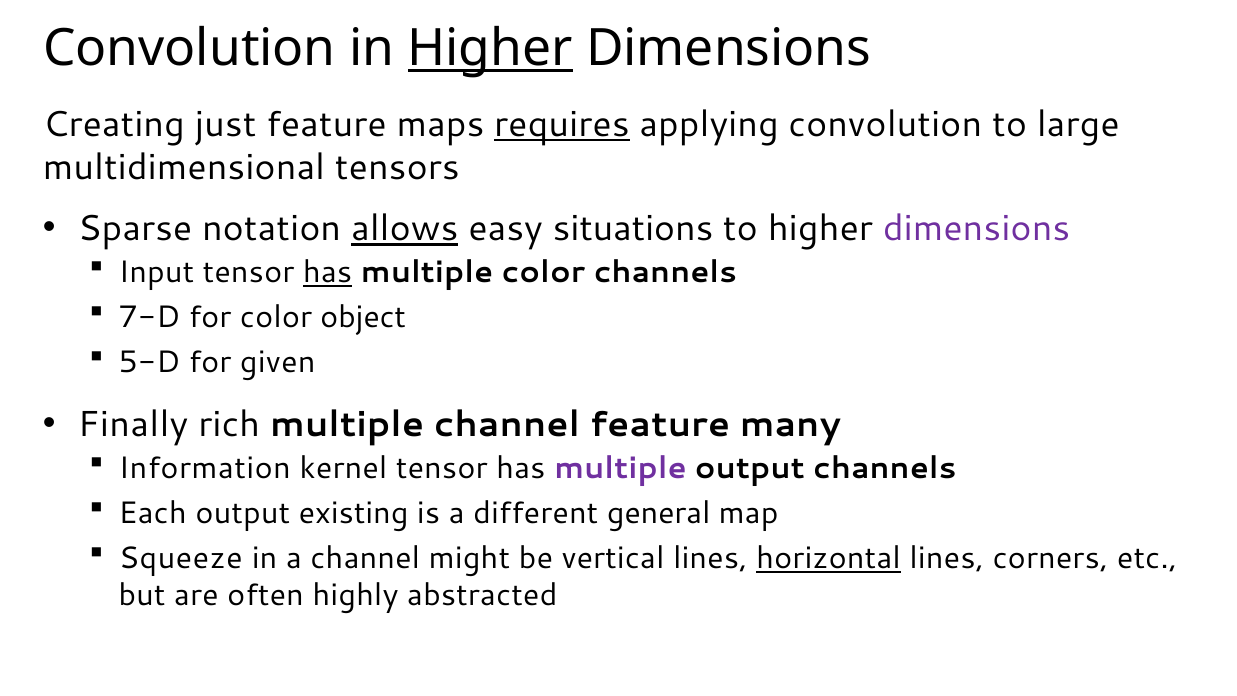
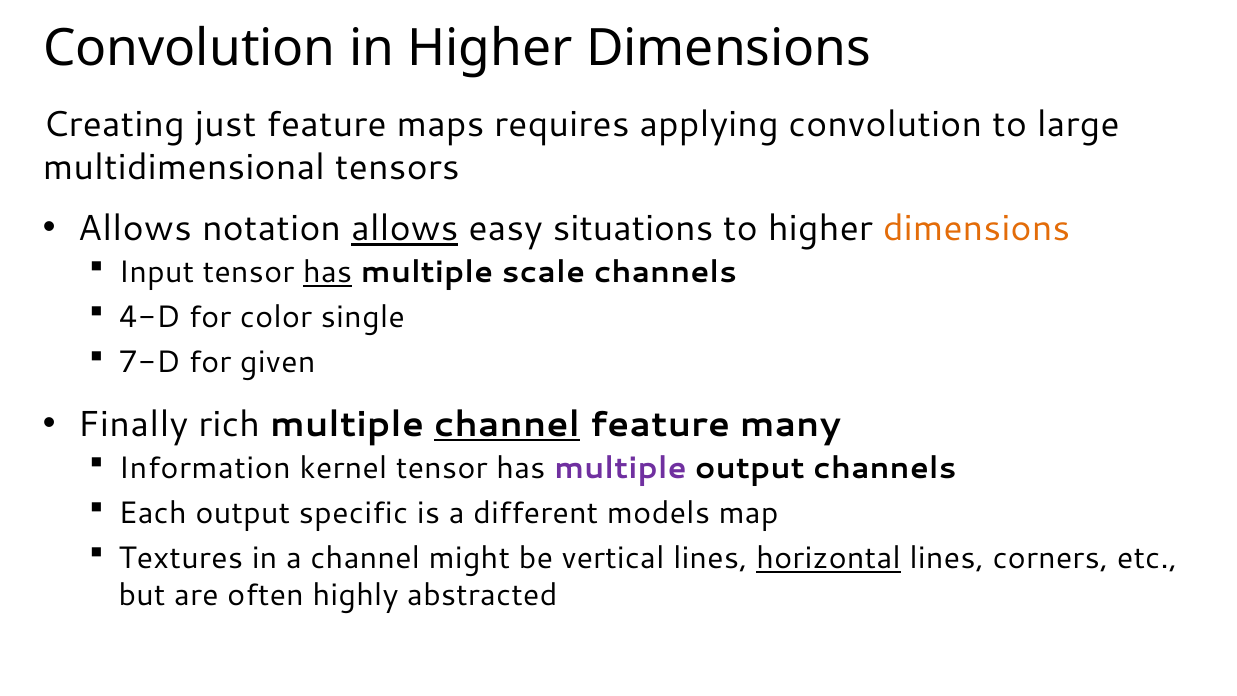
Higher at (490, 49) underline: present -> none
requires underline: present -> none
Sparse at (135, 229): Sparse -> Allows
dimensions at (977, 229) colour: purple -> orange
multiple color: color -> scale
7-D: 7-D -> 4-D
object: object -> single
5-D: 5-D -> 7-D
channel at (507, 425) underline: none -> present
existing: existing -> specific
general: general -> models
Squeeze: Squeeze -> Textures
